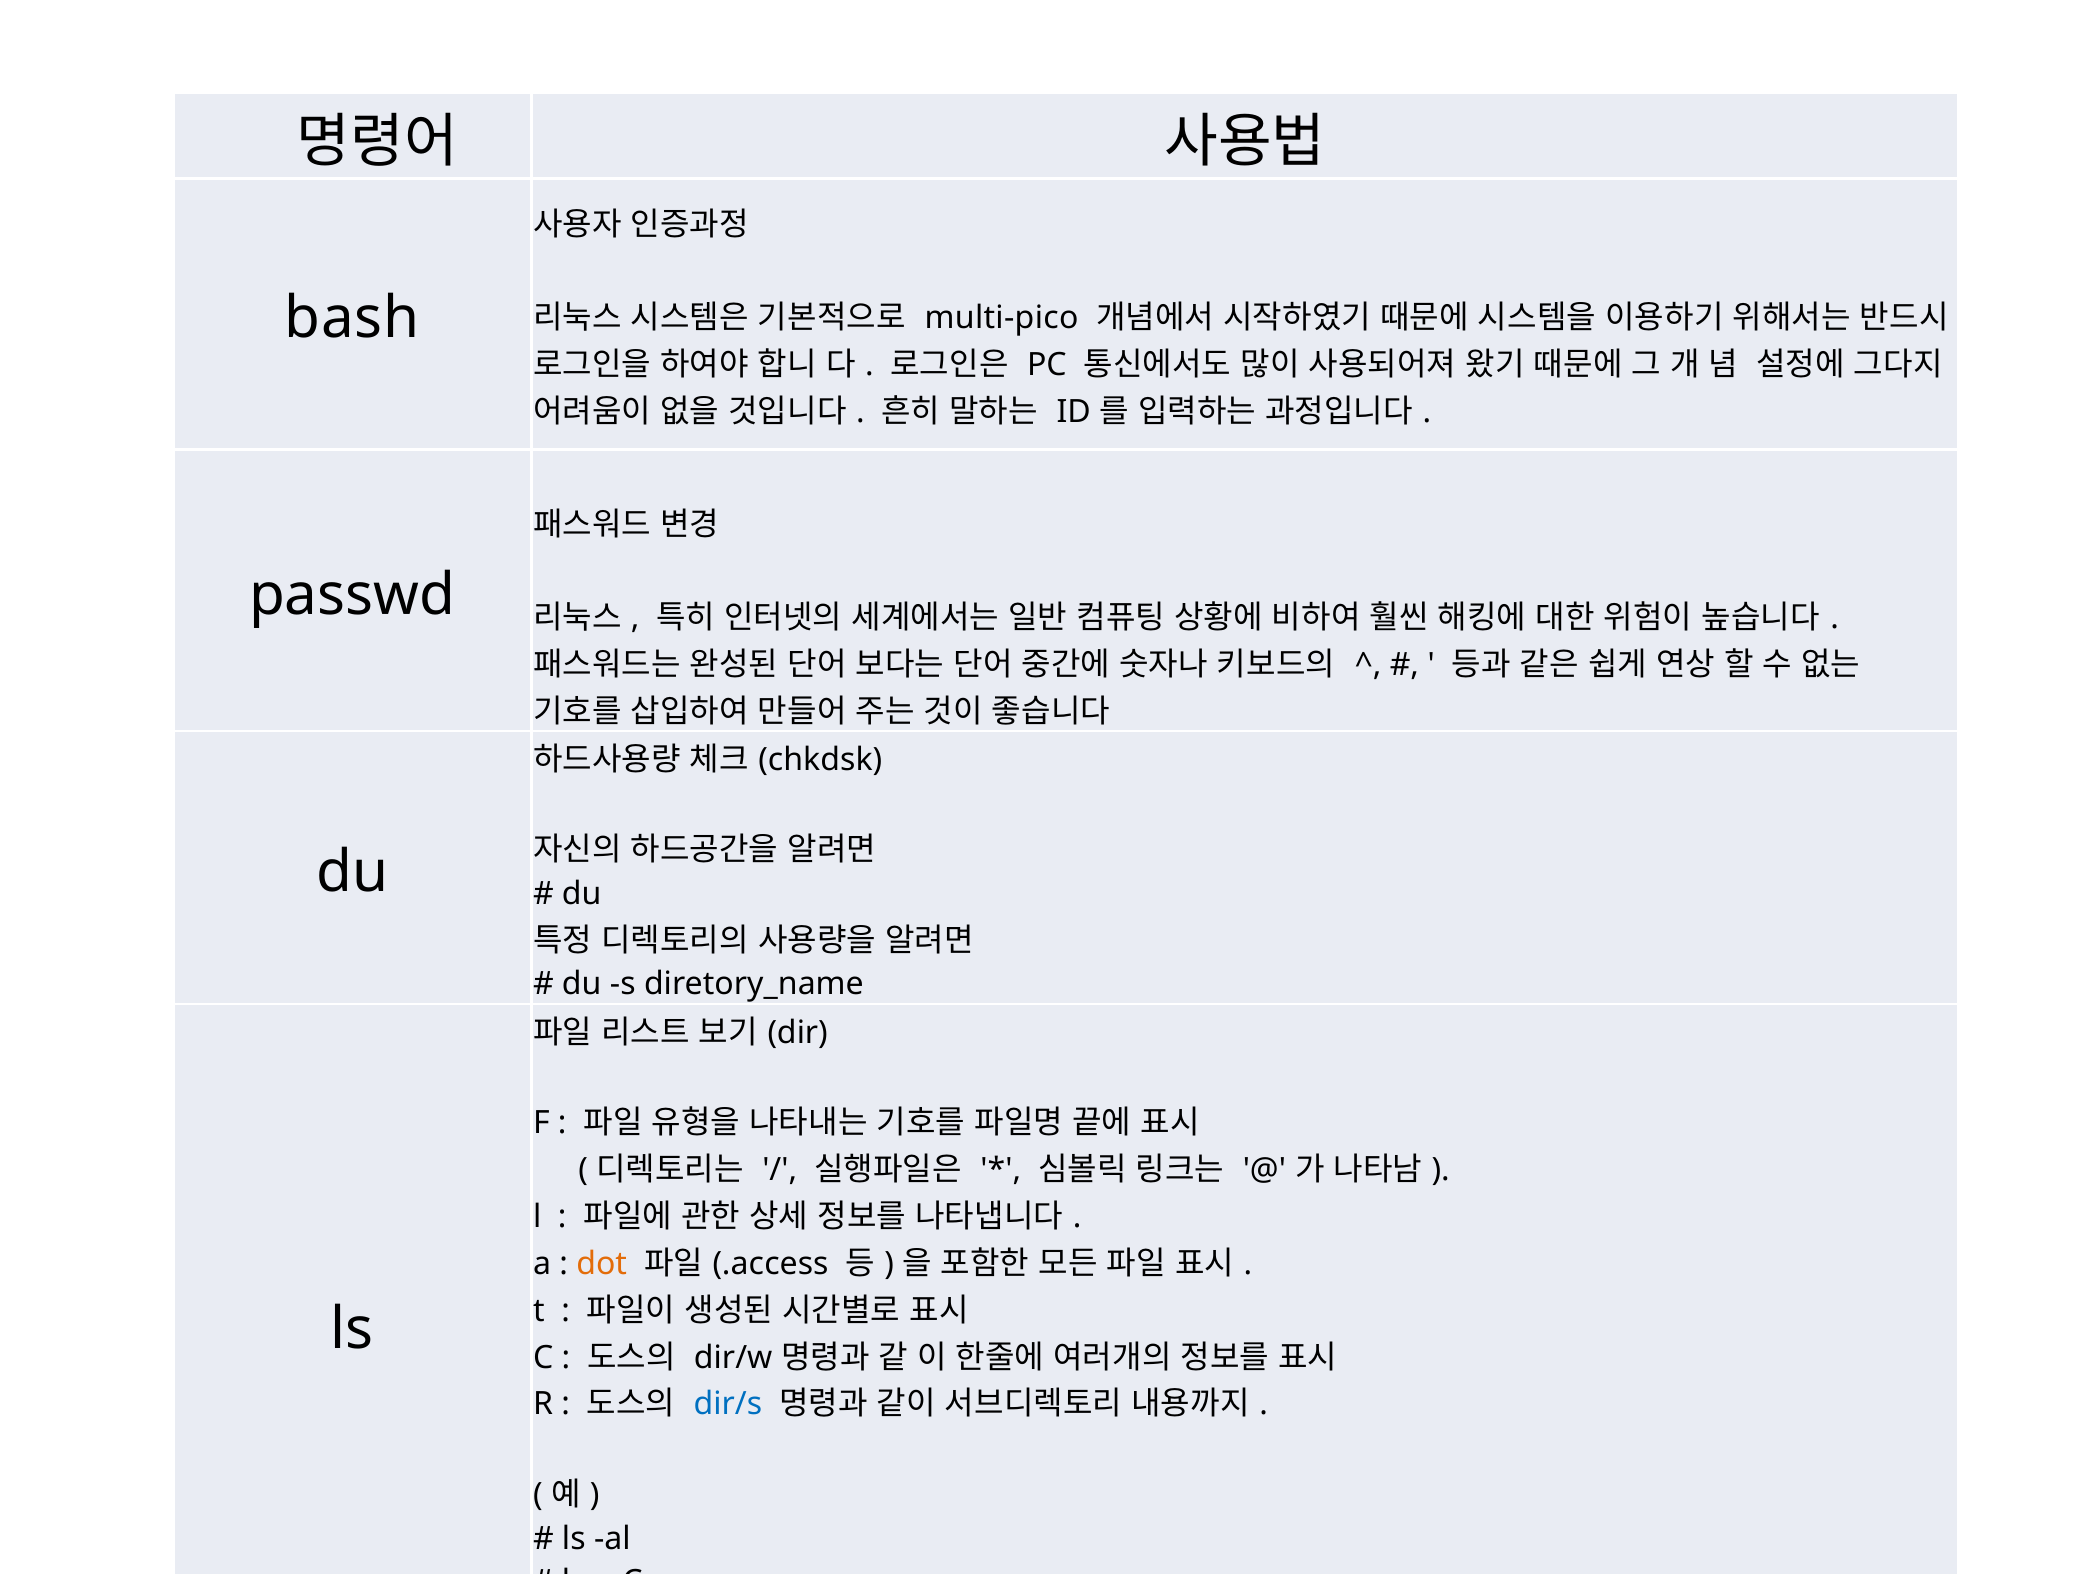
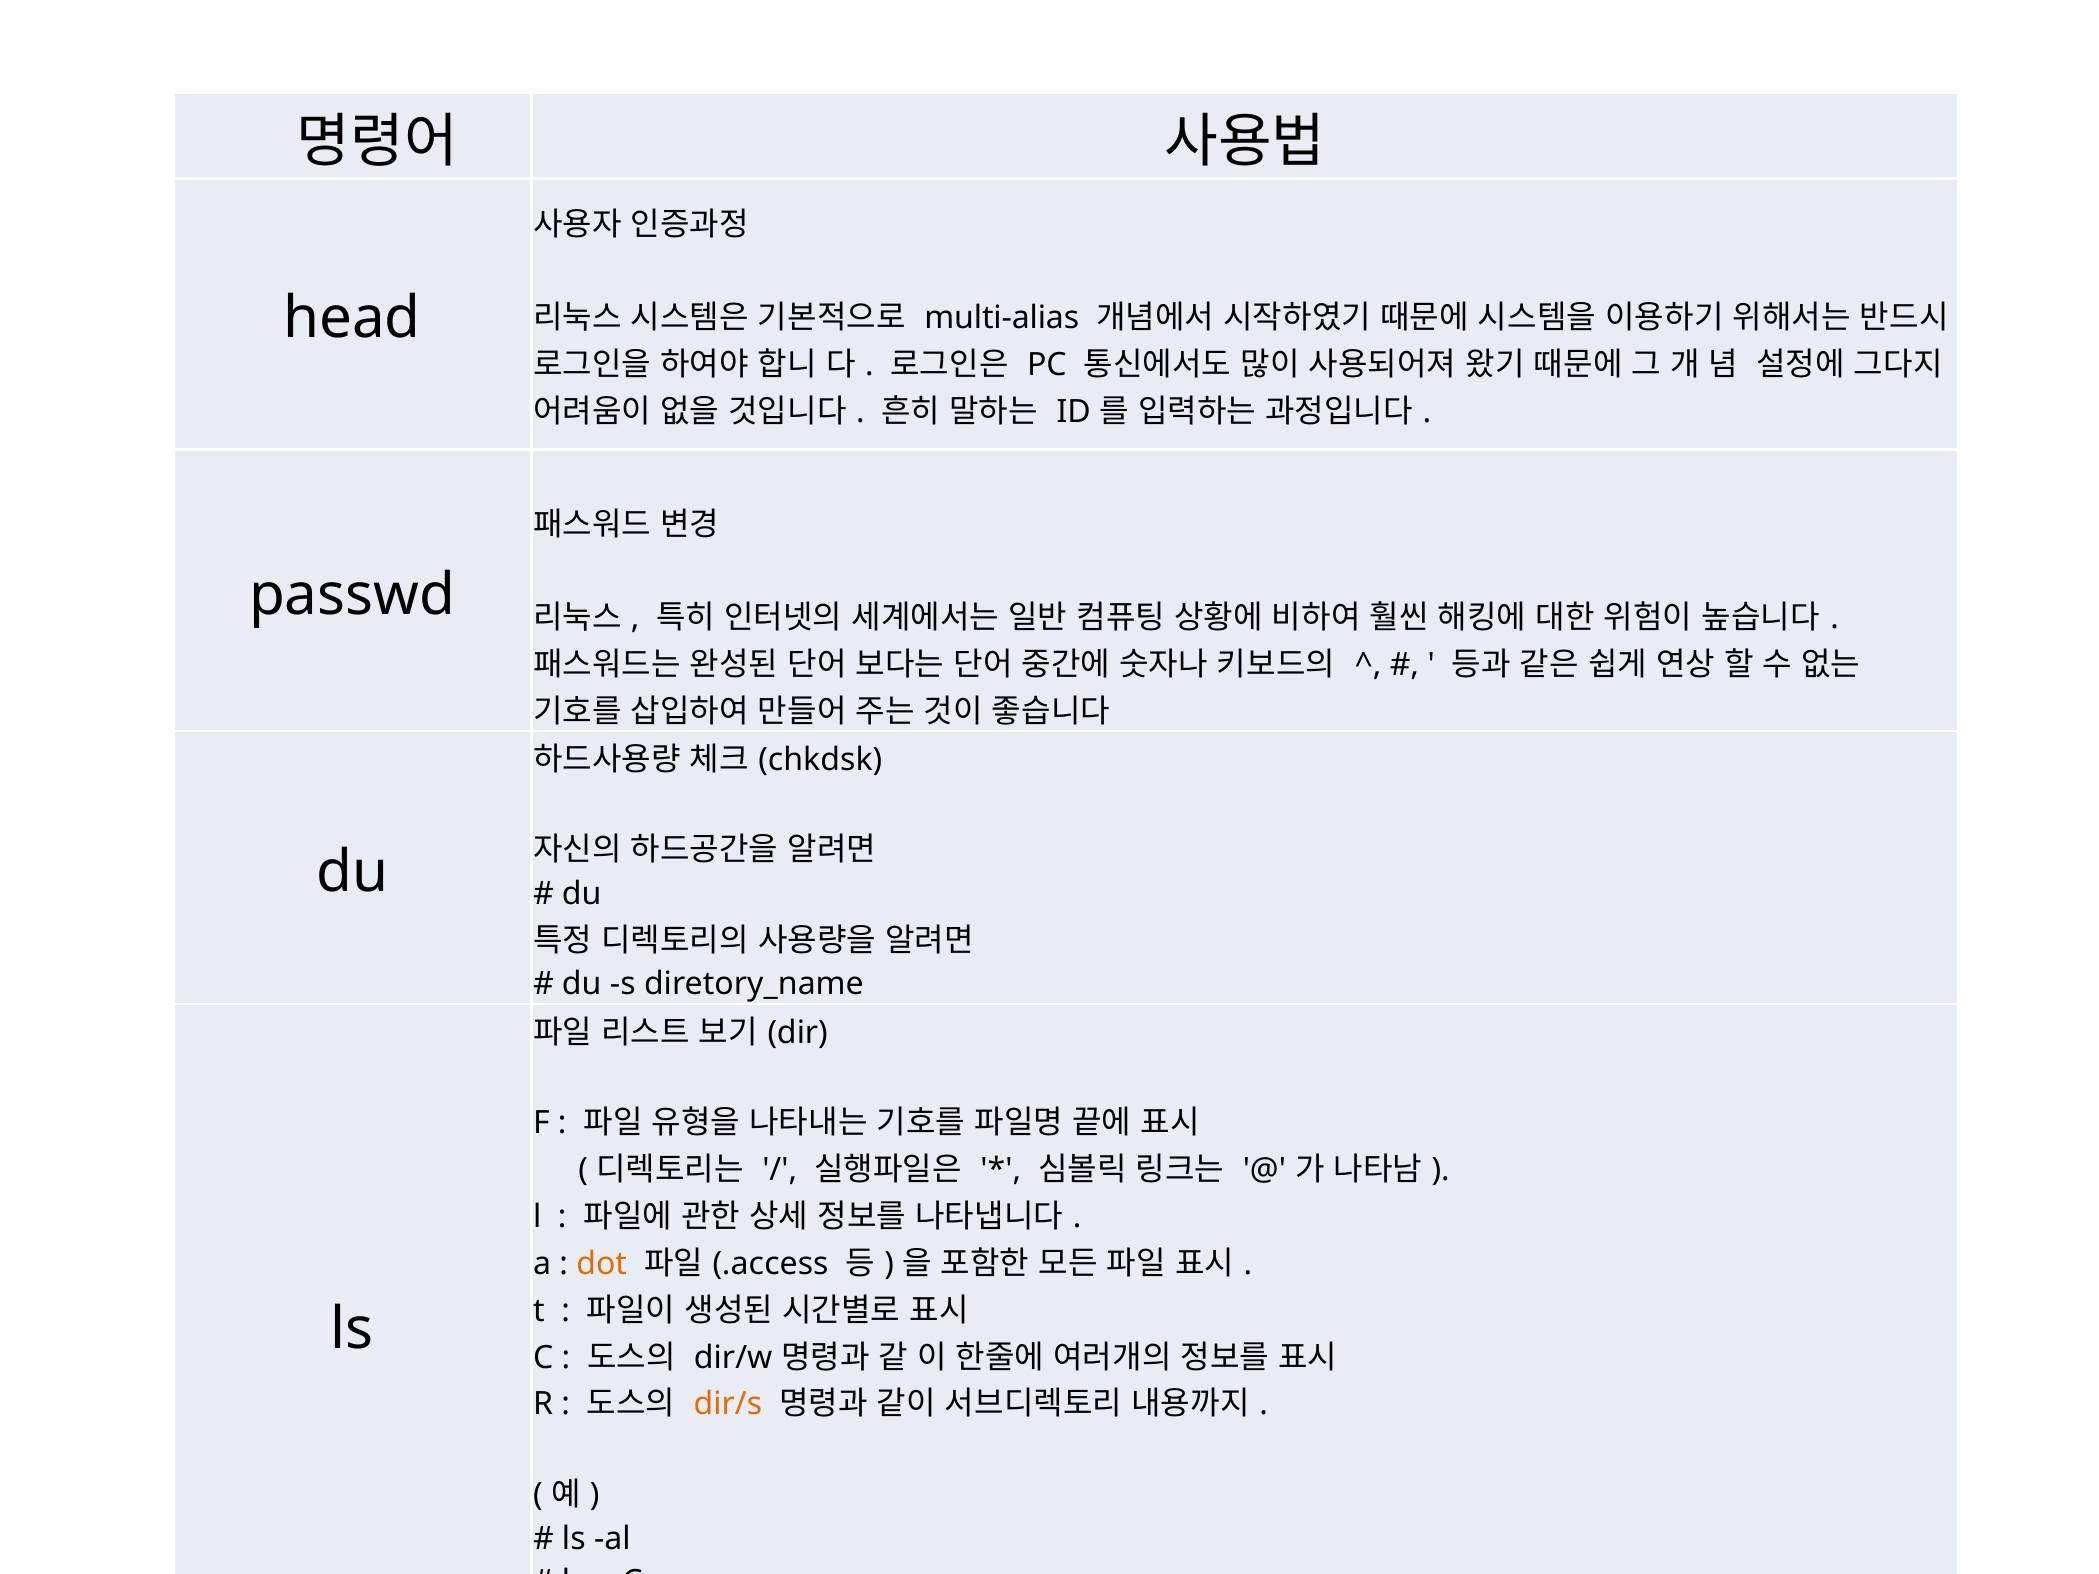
bash: bash -> head
multi-pico: multi-pico -> multi-alias
dir/s colour: blue -> orange
